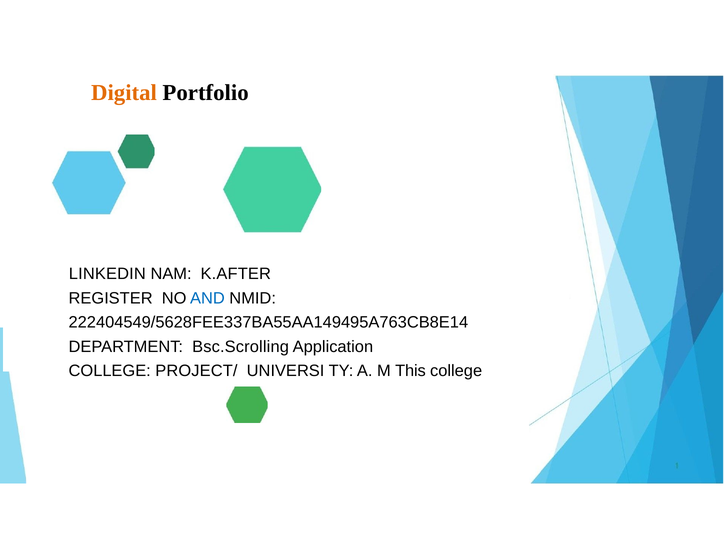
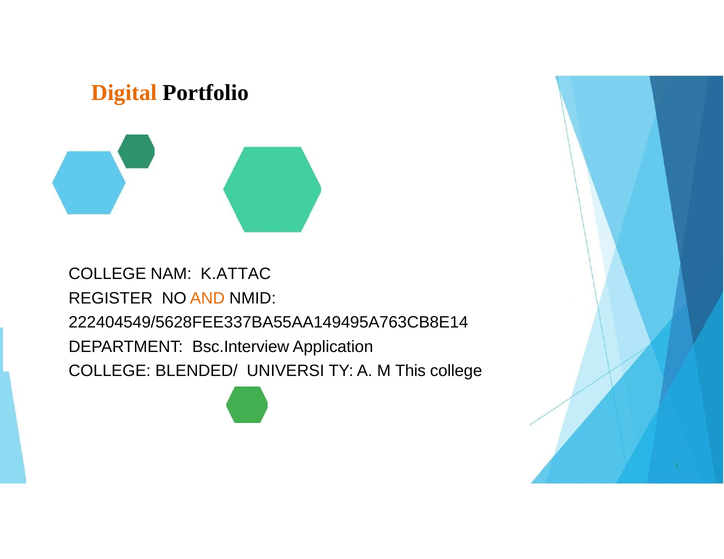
LINKEDIN at (107, 274): LINKEDIN -> COLLEGE
K.AFTER: K.AFTER -> K.ATTAC
AND colour: blue -> orange
Bsc.Scrolling: Bsc.Scrolling -> Bsc.Interview
PROJECT/: PROJECT/ -> BLENDED/
